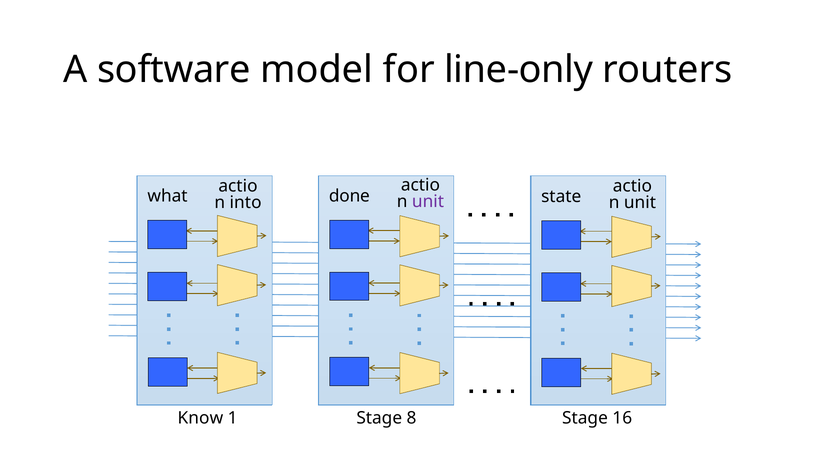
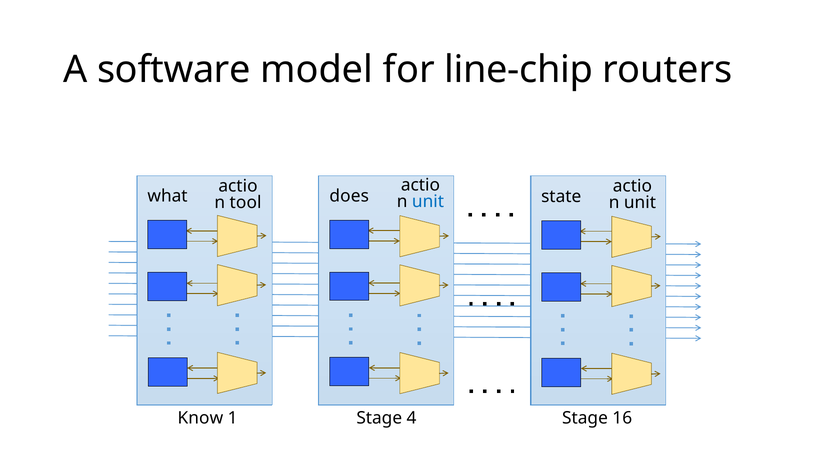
line-only: line-only -> line-chip
done: done -> does
unit at (428, 202) colour: purple -> blue
into: into -> tool
8: 8 -> 4
